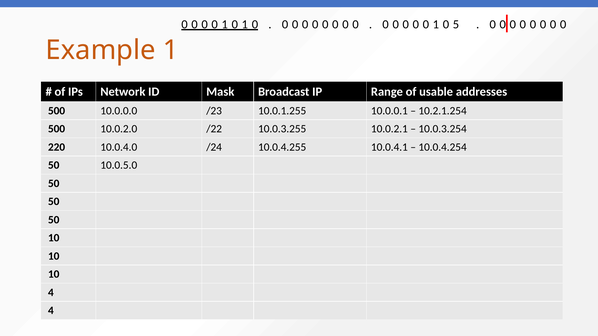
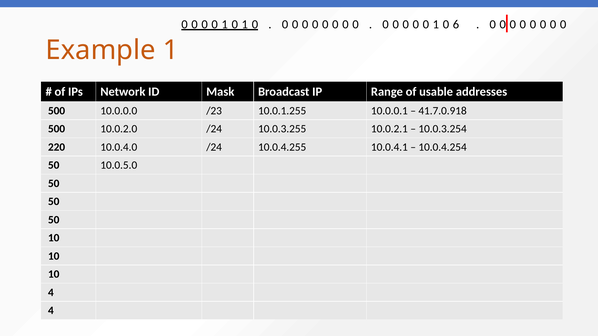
5: 5 -> 6
10.2.1.254: 10.2.1.254 -> 41.7.0.918
10.0.2.0 /22: /22 -> /24
